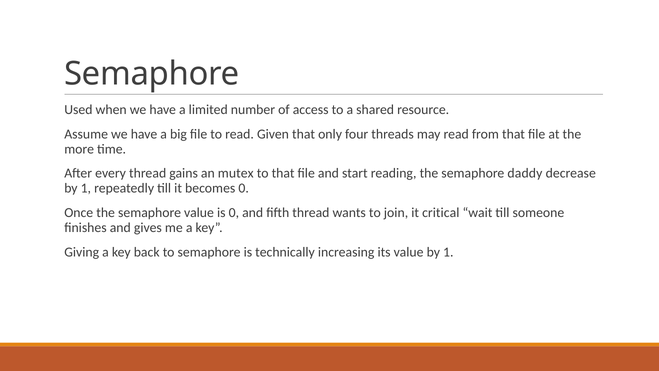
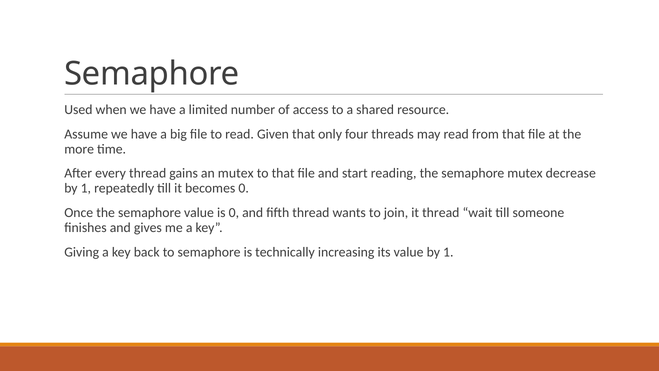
semaphore daddy: daddy -> mutex
it critical: critical -> thread
